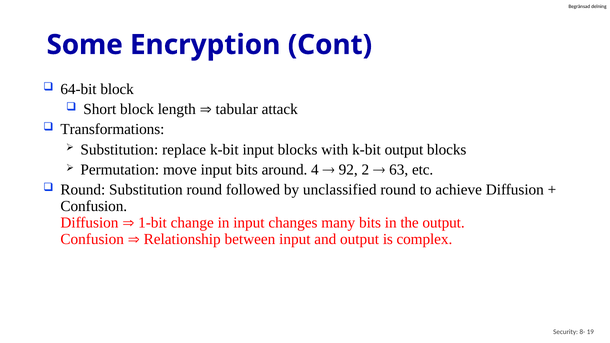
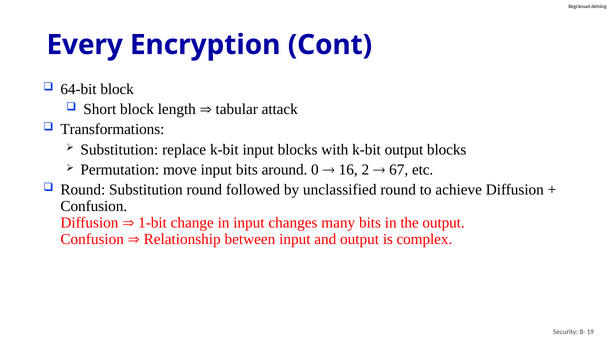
Some: Some -> Every
4: 4 -> 0
92: 92 -> 16
63: 63 -> 67
